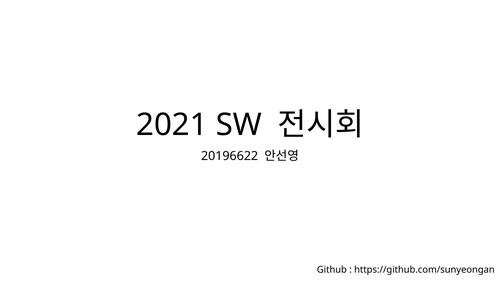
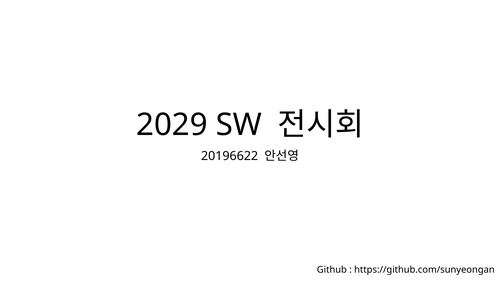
2021: 2021 -> 2029
